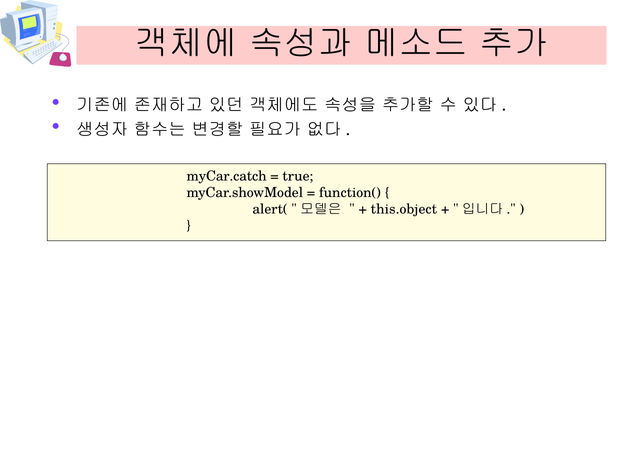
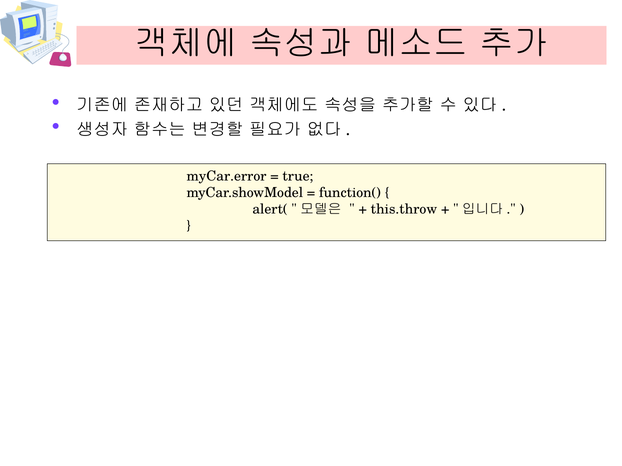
myCar.catch: myCar.catch -> myCar.error
this.object: this.object -> this.throw
